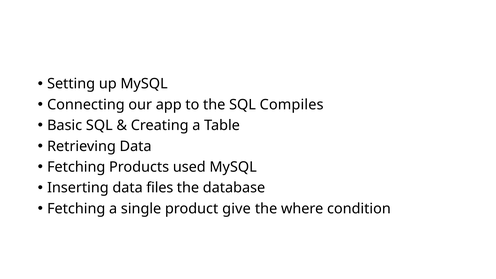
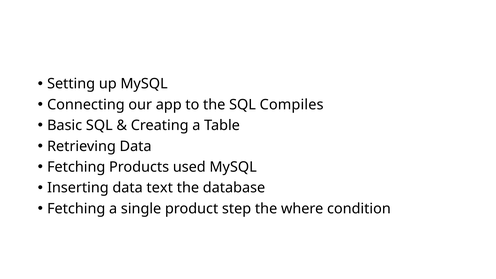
files: files -> text
give: give -> step
